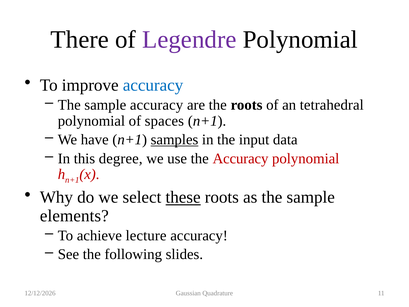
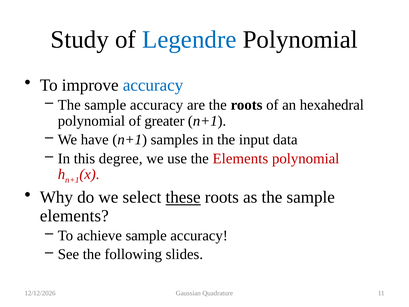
There: There -> Study
Legendre colour: purple -> blue
tetrahedral: tetrahedral -> hexahedral
spaces: spaces -> greater
samples underline: present -> none
the Accuracy: Accuracy -> Elements
achieve lecture: lecture -> sample
